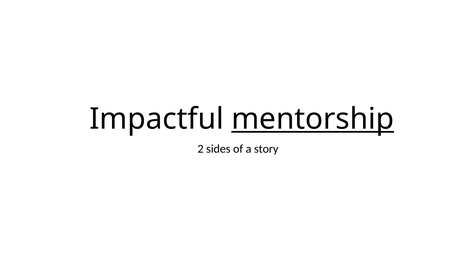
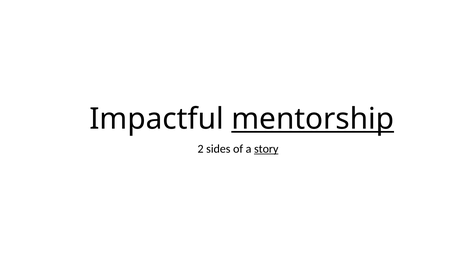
story underline: none -> present
